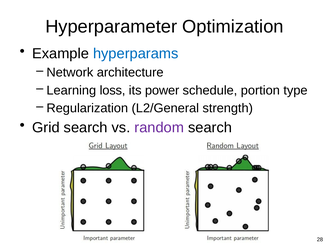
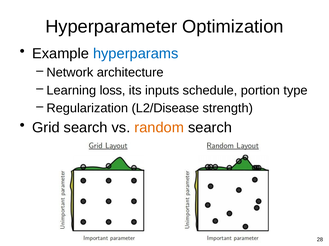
power: power -> inputs
L2/General: L2/General -> L2/Disease
random colour: purple -> orange
